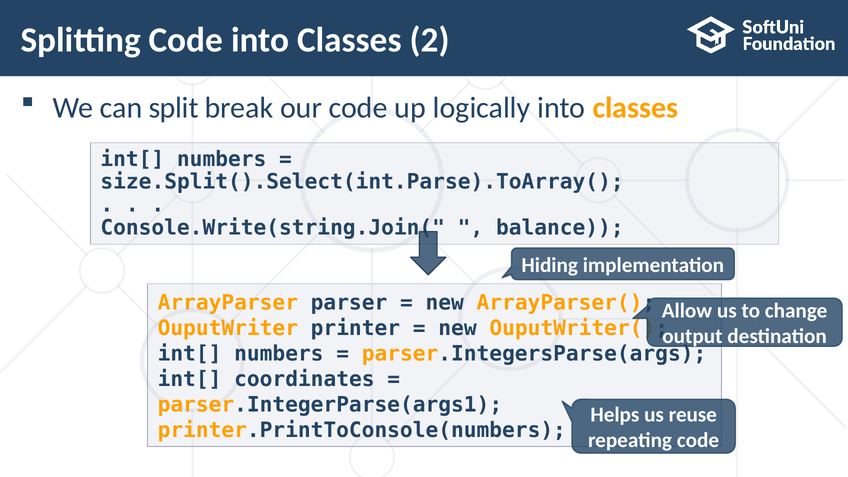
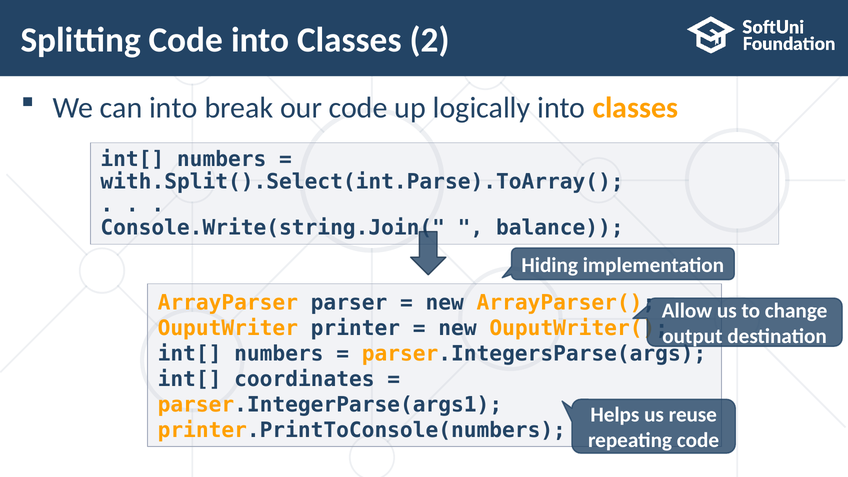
can split: split -> into
size.Split().Select(int.Parse).ToArray(: size.Split().Select(int.Parse).ToArray( -> with.Split().Select(int.Parse).ToArray(
